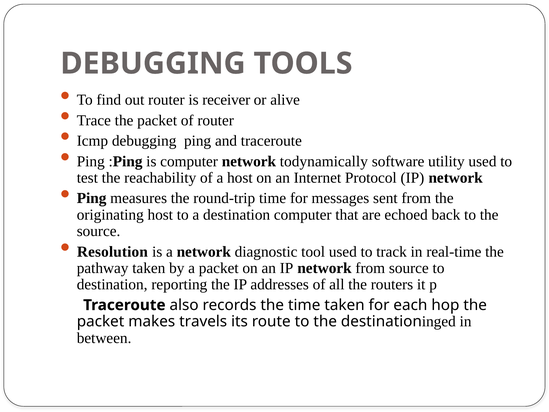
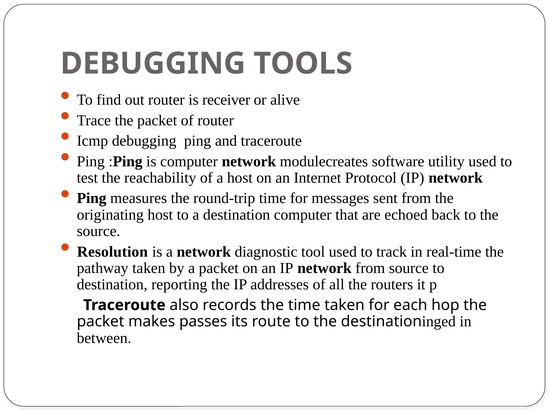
todynamically: todynamically -> modulecreates
travels: travels -> passes
